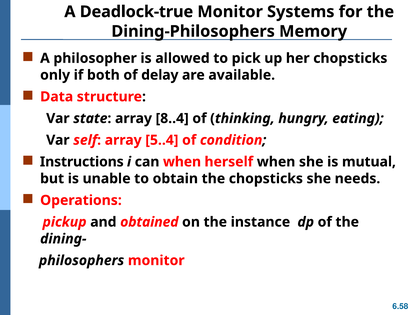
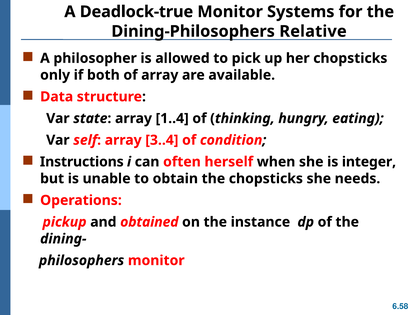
Memory: Memory -> Relative
of delay: delay -> array
8..4: 8..4 -> 1..4
5..4: 5..4 -> 3..4
can when: when -> often
mutual: mutual -> integer
